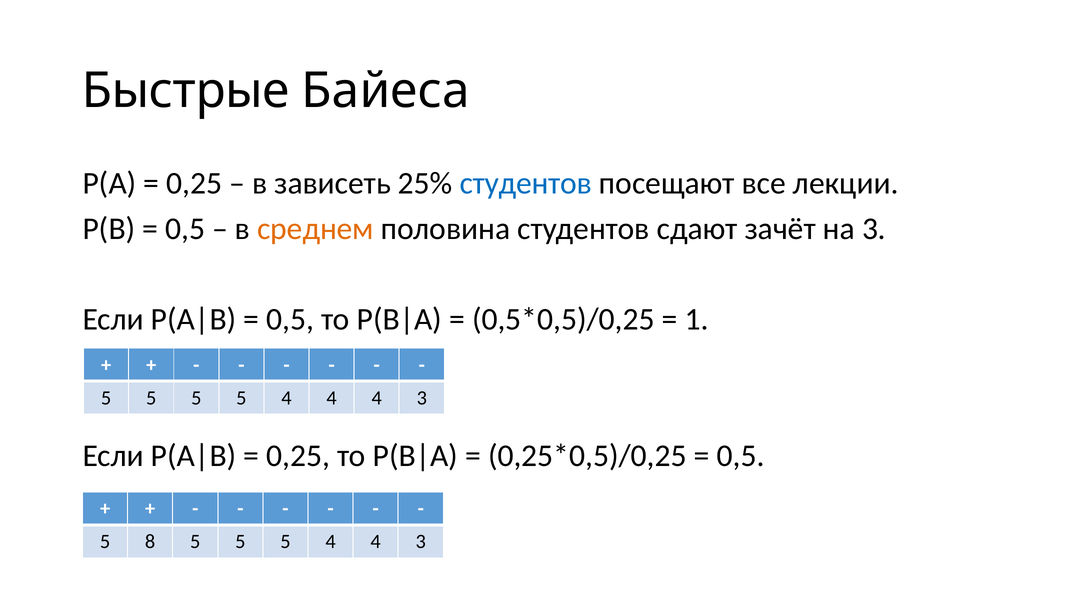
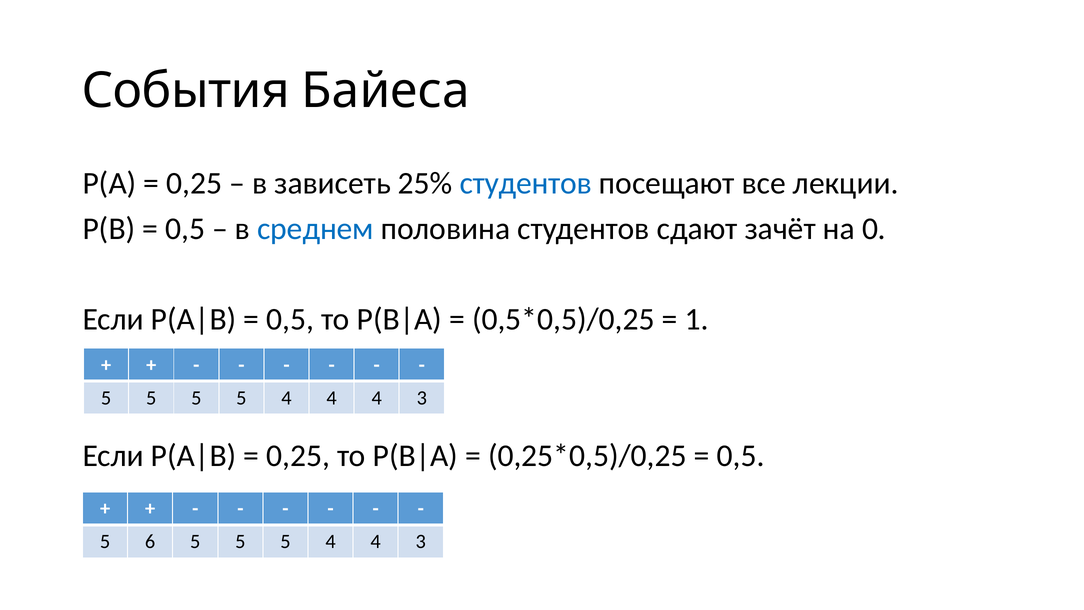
Быстрые: Быстрые -> События
среднем colour: orange -> blue
на 3: 3 -> 0
8: 8 -> 6
